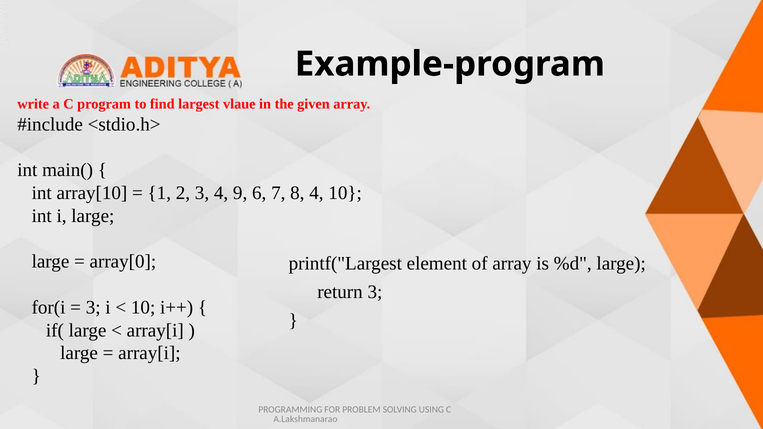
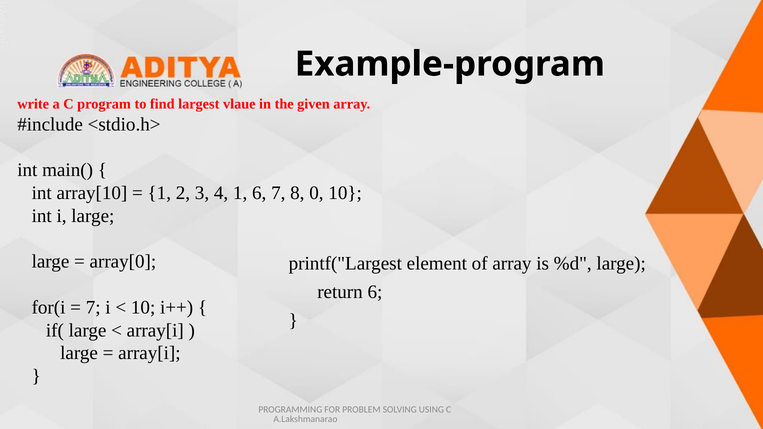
4 9: 9 -> 1
8 4: 4 -> 0
return 3: 3 -> 6
3 at (93, 307): 3 -> 7
